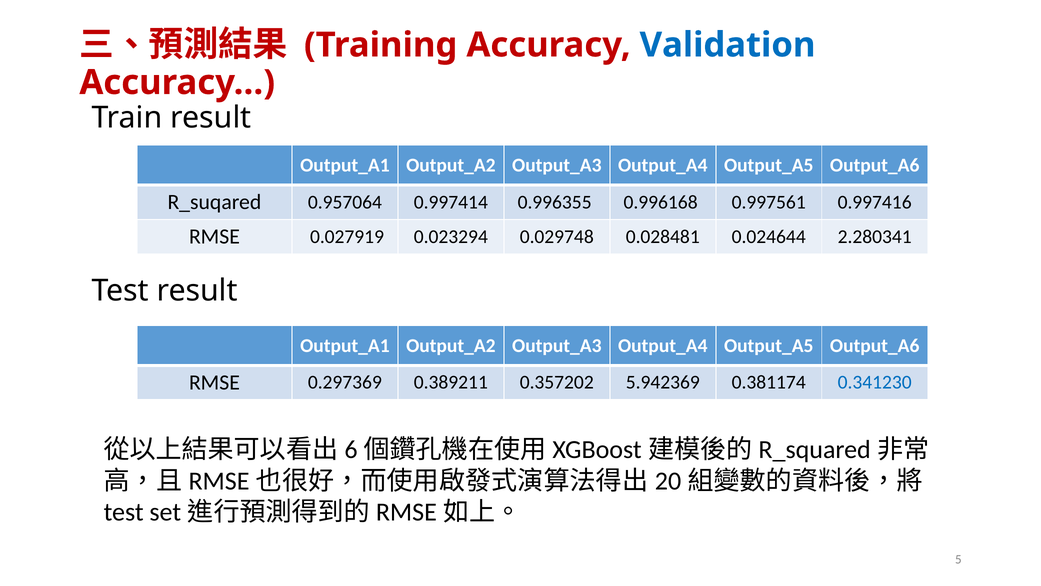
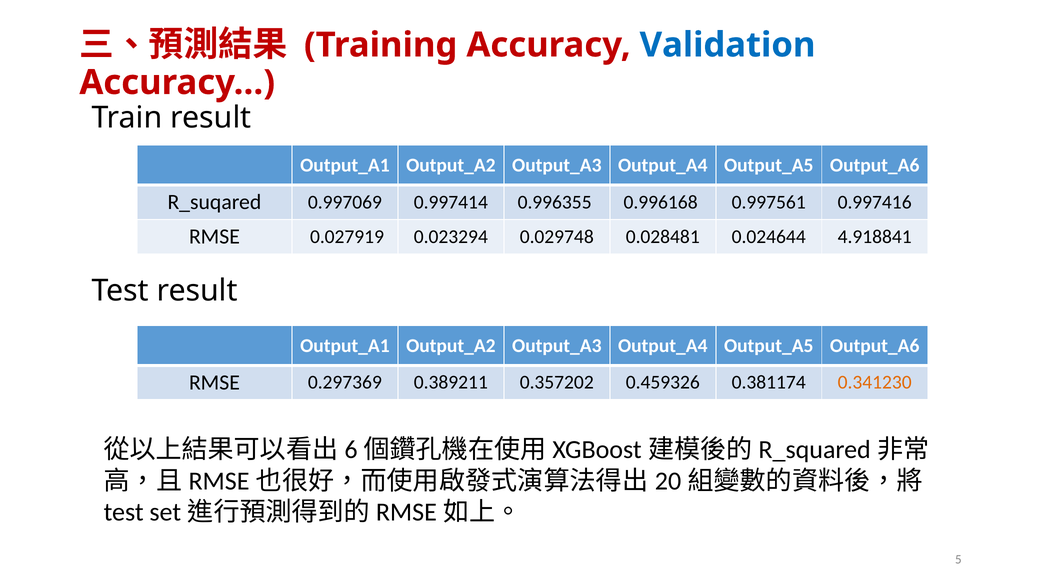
0.957064: 0.957064 -> 0.997069
2.280341: 2.280341 -> 4.918841
5.942369: 5.942369 -> 0.459326
0.341230 colour: blue -> orange
